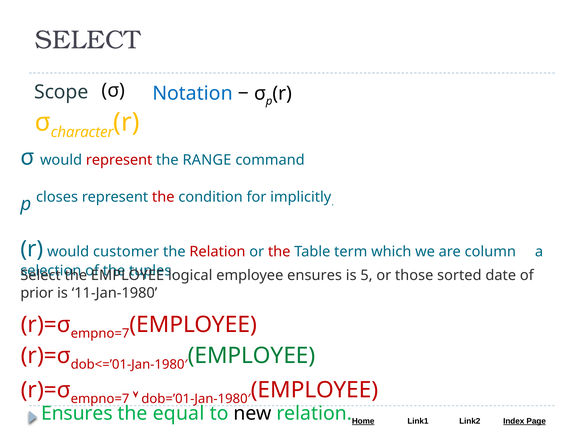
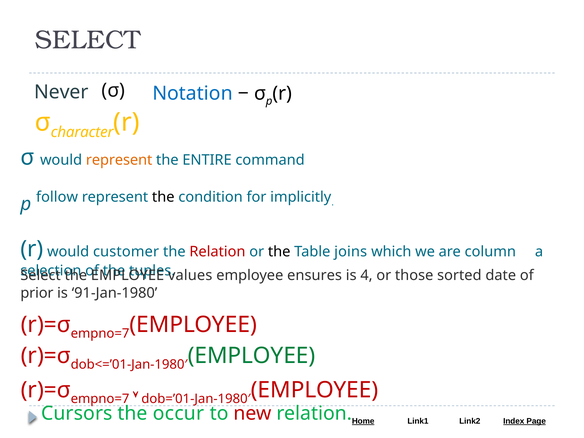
Scope: Scope -> Never
represent at (119, 160) colour: red -> orange
RANGE: RANGE -> ENTIRE
closes: closes -> follow
the at (163, 197) colour: red -> black
the at (279, 252) colour: red -> black
term: term -> joins
logical: logical -> values
5: 5 -> 4
11-Jan-1980: 11-Jan-1980 -> 91-Jan-1980
Ensures at (77, 413): Ensures -> Cursors
equal: equal -> occur
new colour: black -> red
